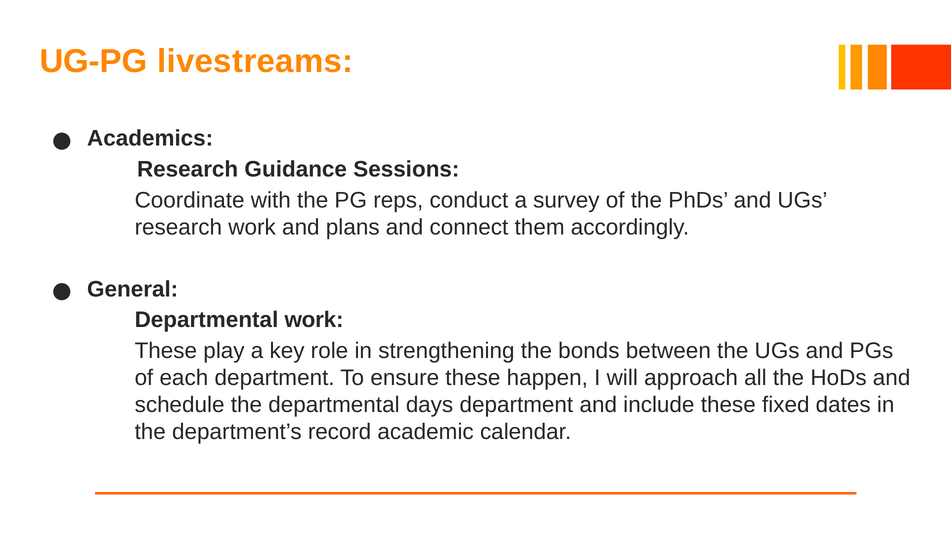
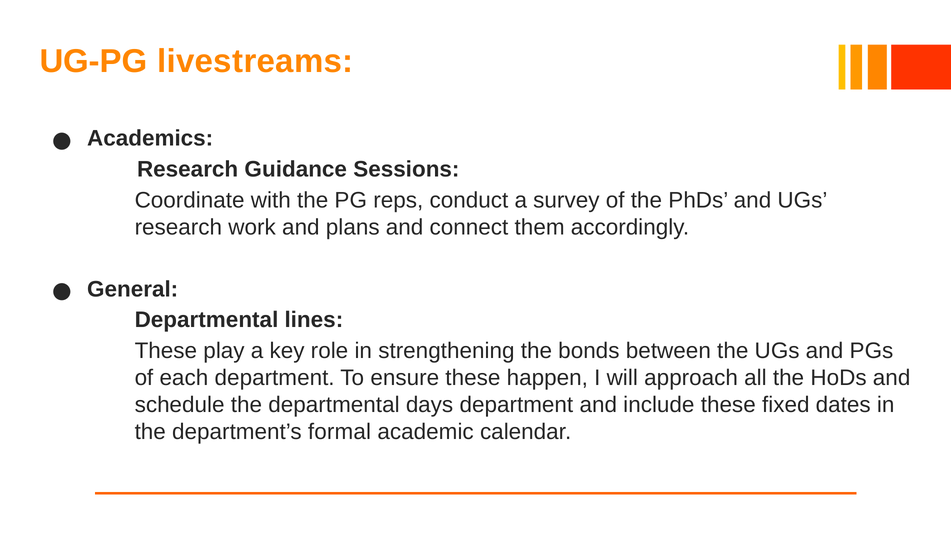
Departmental work: work -> lines
record: record -> formal
